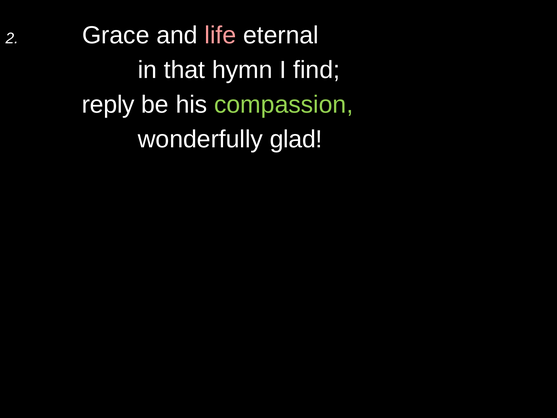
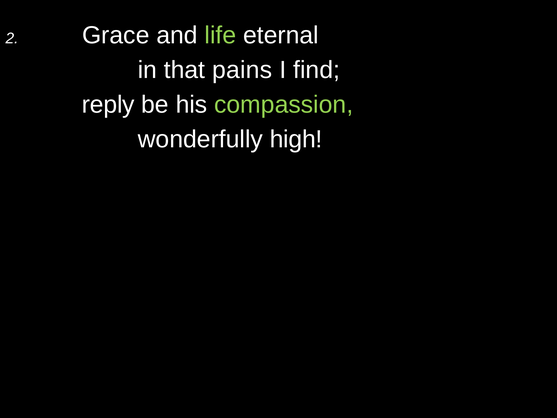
life colour: pink -> light green
hymn: hymn -> pains
glad: glad -> high
